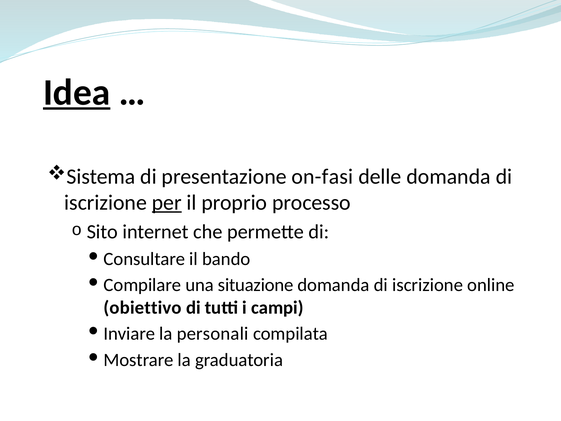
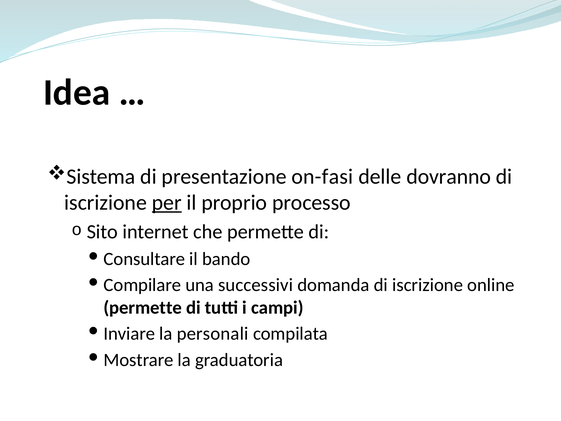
Idea underline: present -> none
delle domanda: domanda -> dovranno
situazione: situazione -> successivi
obiettivo at (143, 307): obiettivo -> permette
